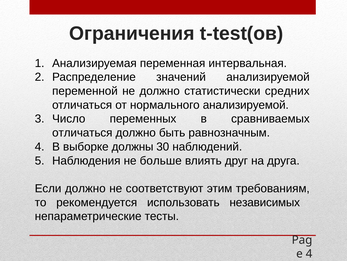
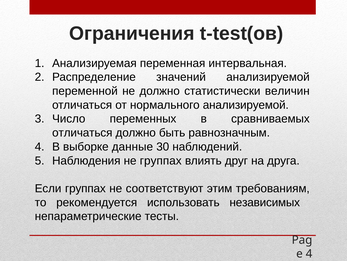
средних: средних -> величин
должны: должны -> данные
не больше: больше -> группах
Если должно: должно -> группах
